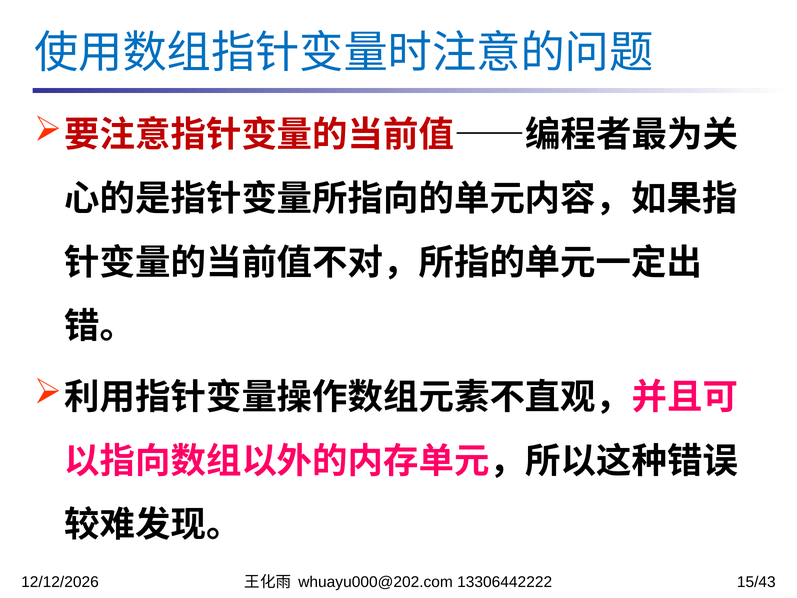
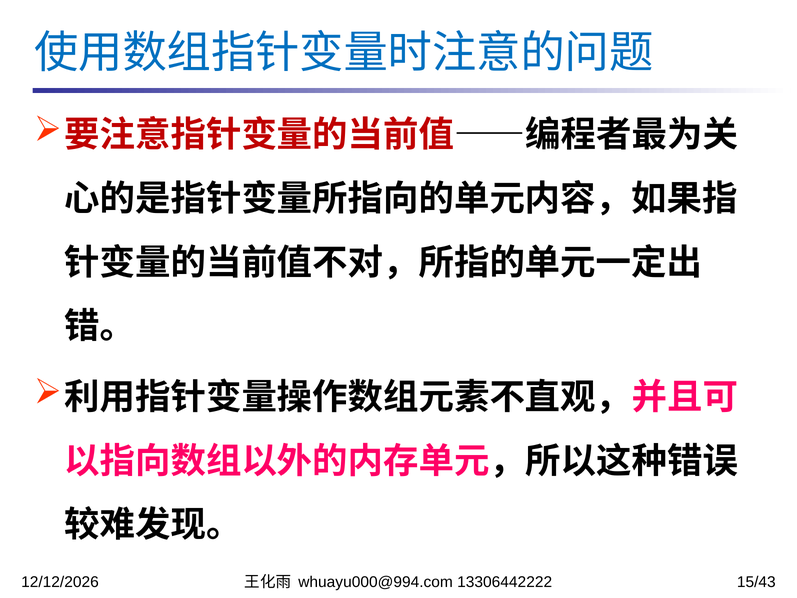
whuayu000@202.com: whuayu000@202.com -> whuayu000@994.com
